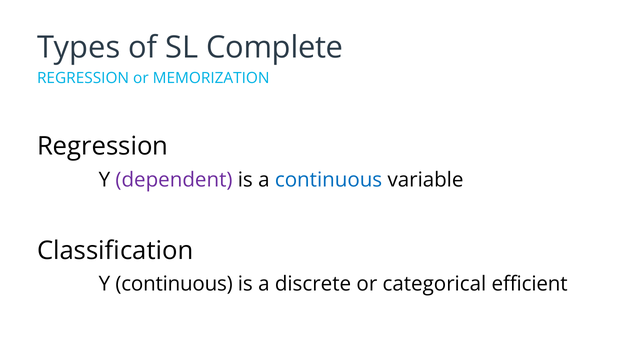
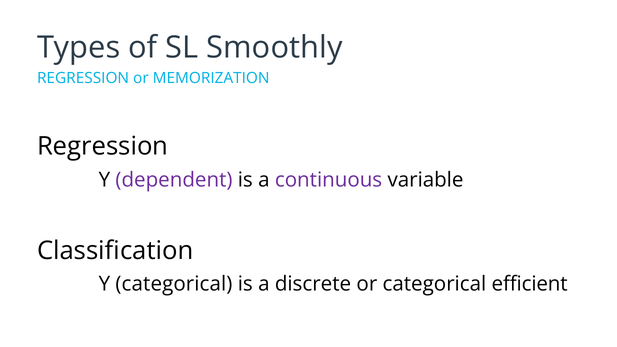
Complete: Complete -> Smoothly
continuous at (329, 180) colour: blue -> purple
Y continuous: continuous -> categorical
